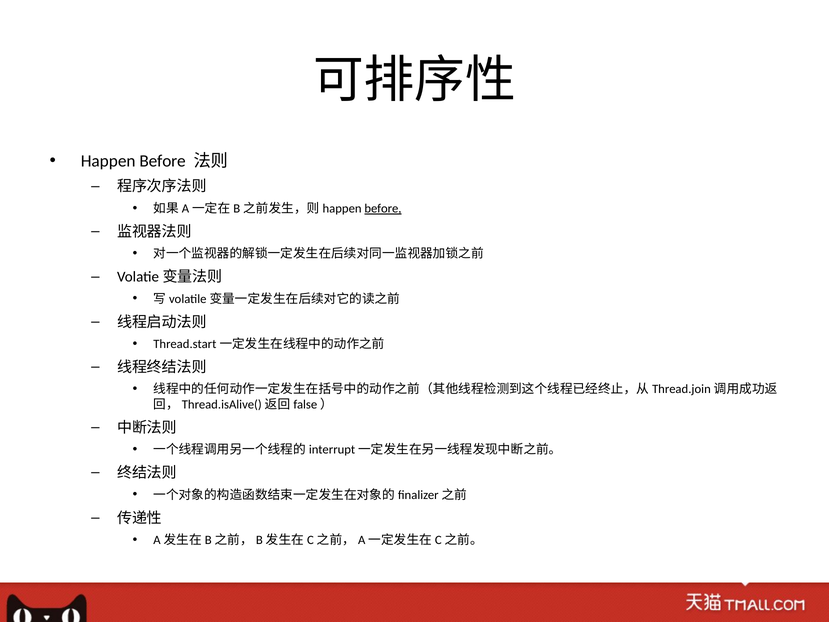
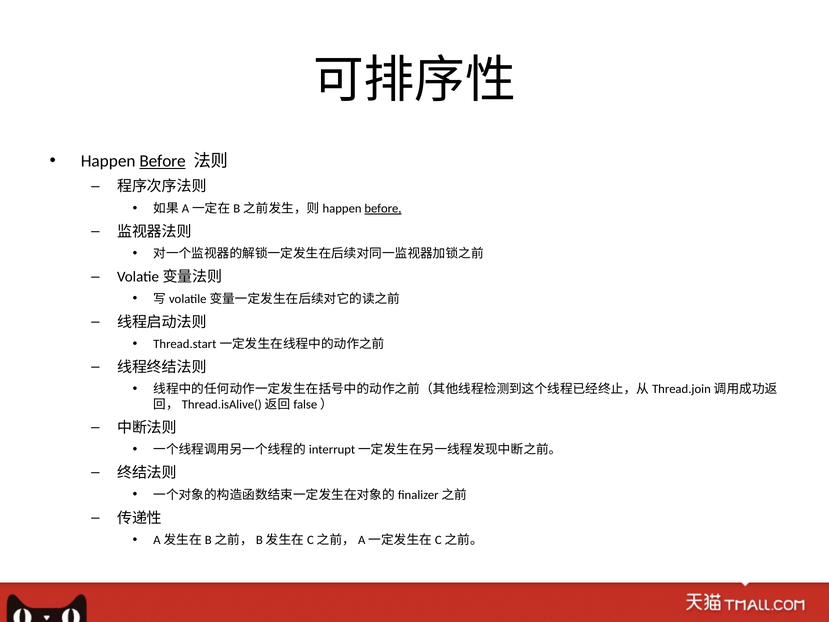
Before at (163, 161) underline: none -> present
